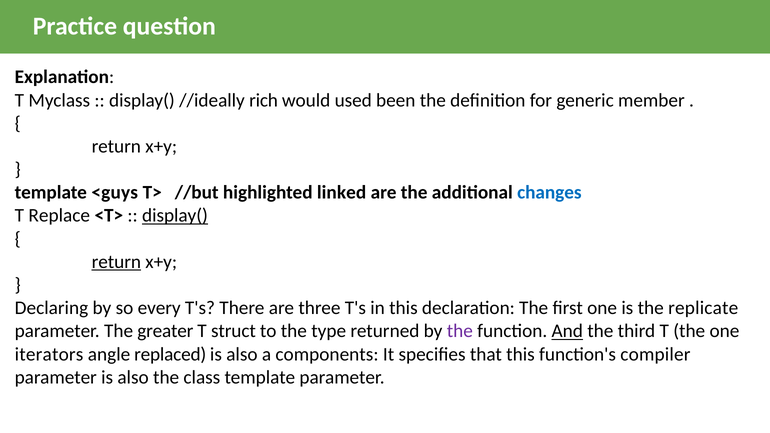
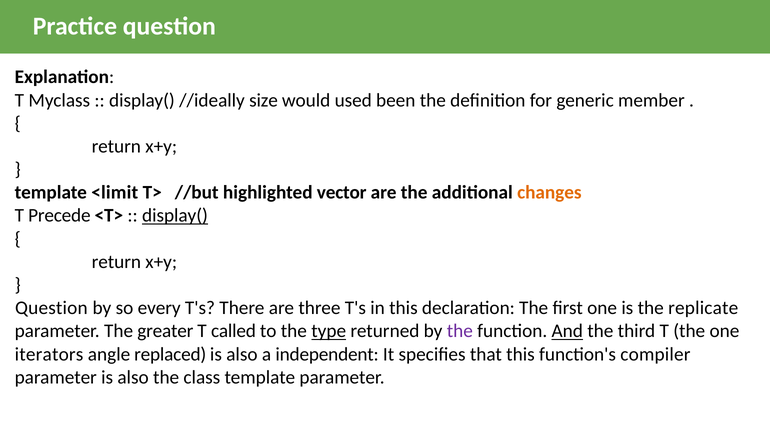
rich: rich -> size
<guys: <guys -> <limit
linked: linked -> vector
changes colour: blue -> orange
Replace: Replace -> Precede
return at (116, 262) underline: present -> none
Declaring at (51, 308): Declaring -> Question
struct: struct -> called
type underline: none -> present
components: components -> independent
